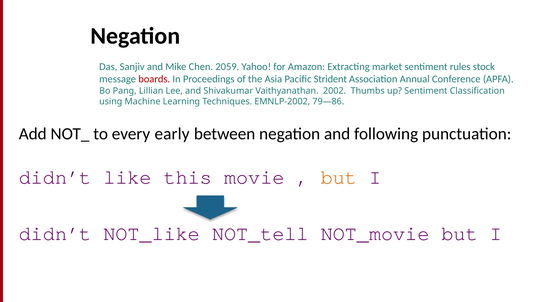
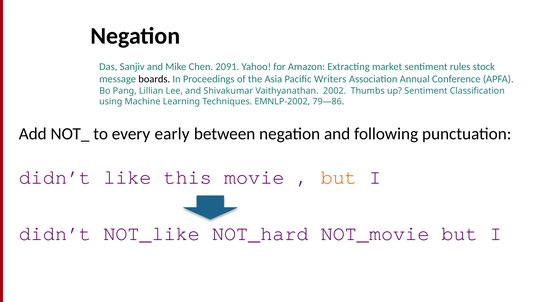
2059: 2059 -> 2091
boards colour: red -> black
Strident: Strident -> Writers
NOT_tell: NOT_tell -> NOT_hard
